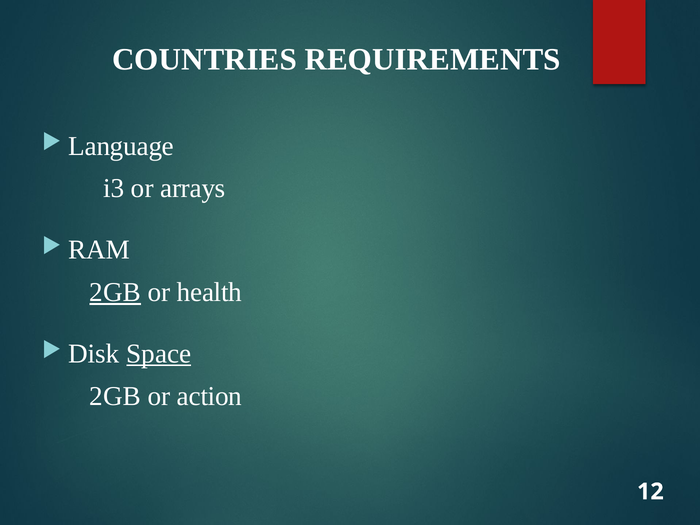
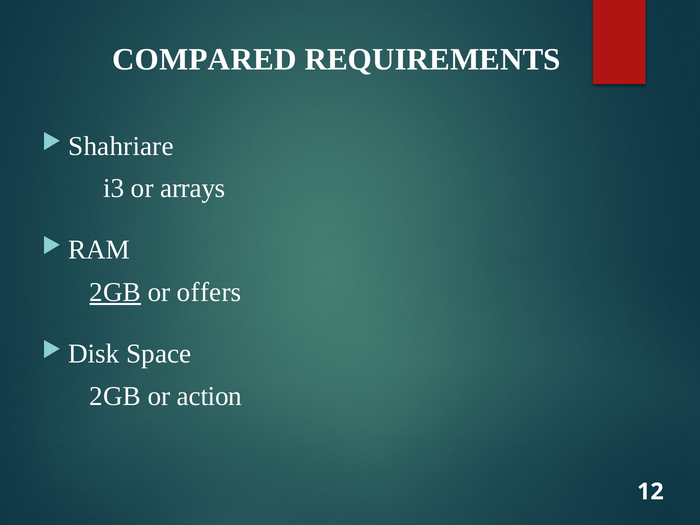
COUNTRIES: COUNTRIES -> COMPARED
Language: Language -> Shahriare
health: health -> offers
Space underline: present -> none
